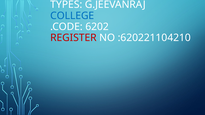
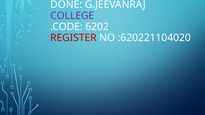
TYPES: TYPES -> DONE
COLLEGE colour: blue -> purple
:620221104210: :620221104210 -> :620221104020
